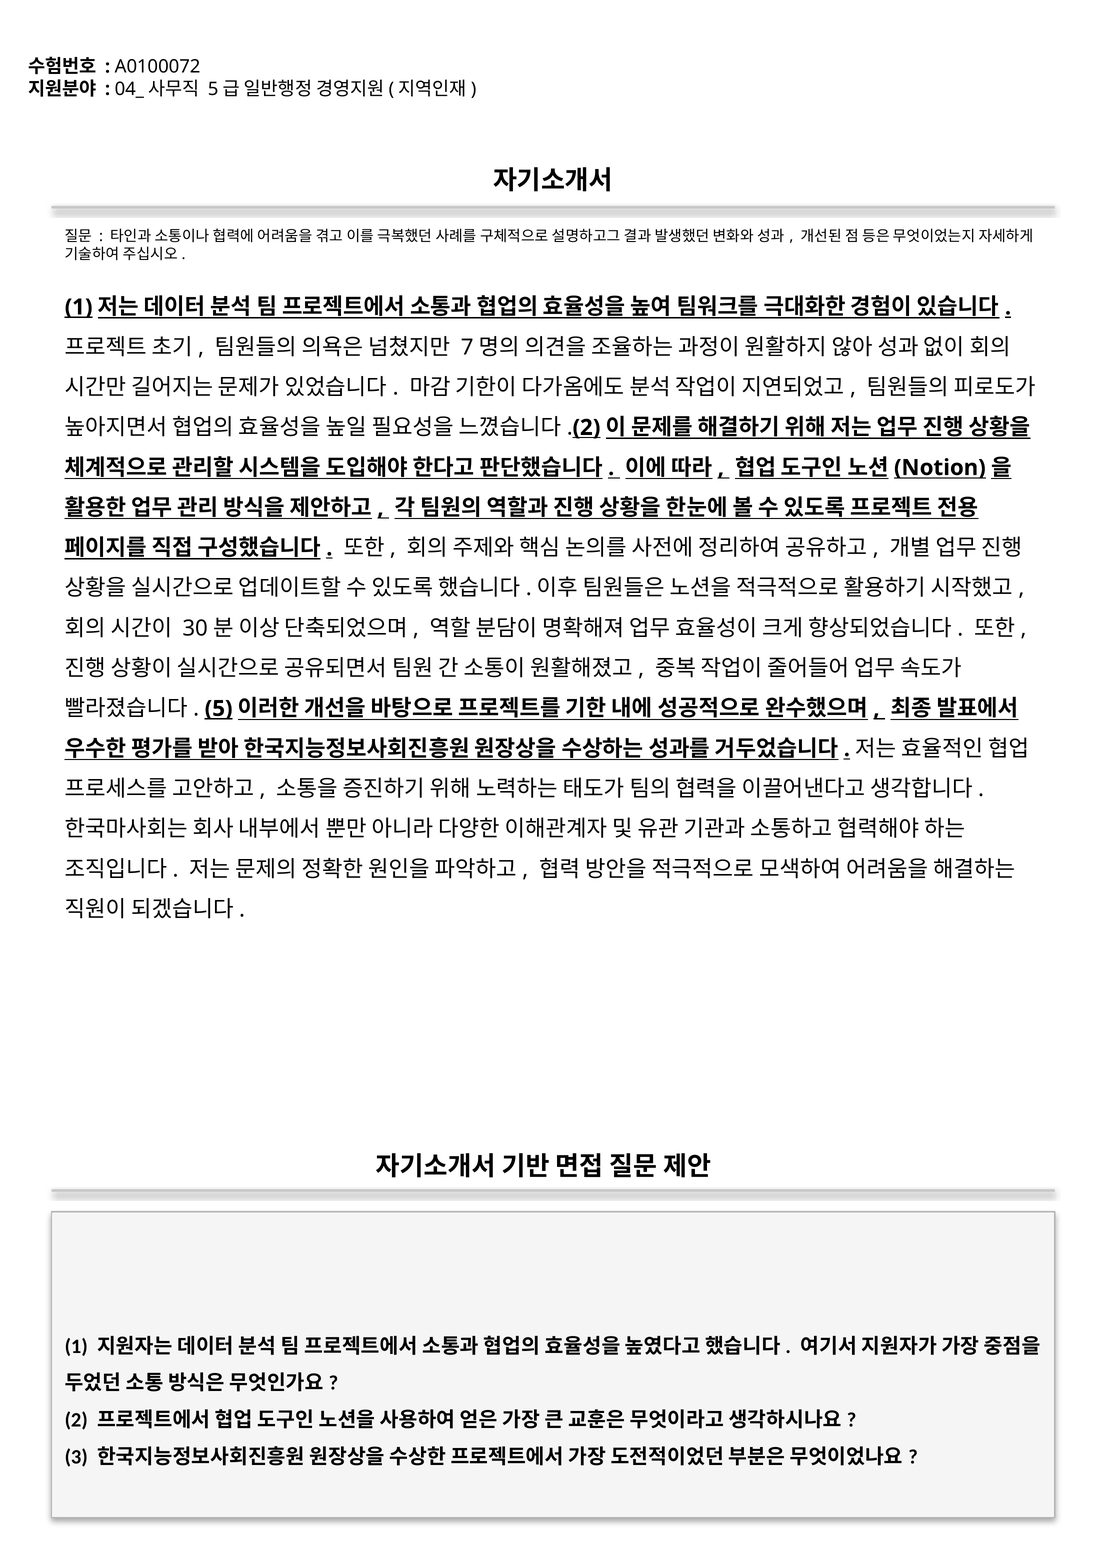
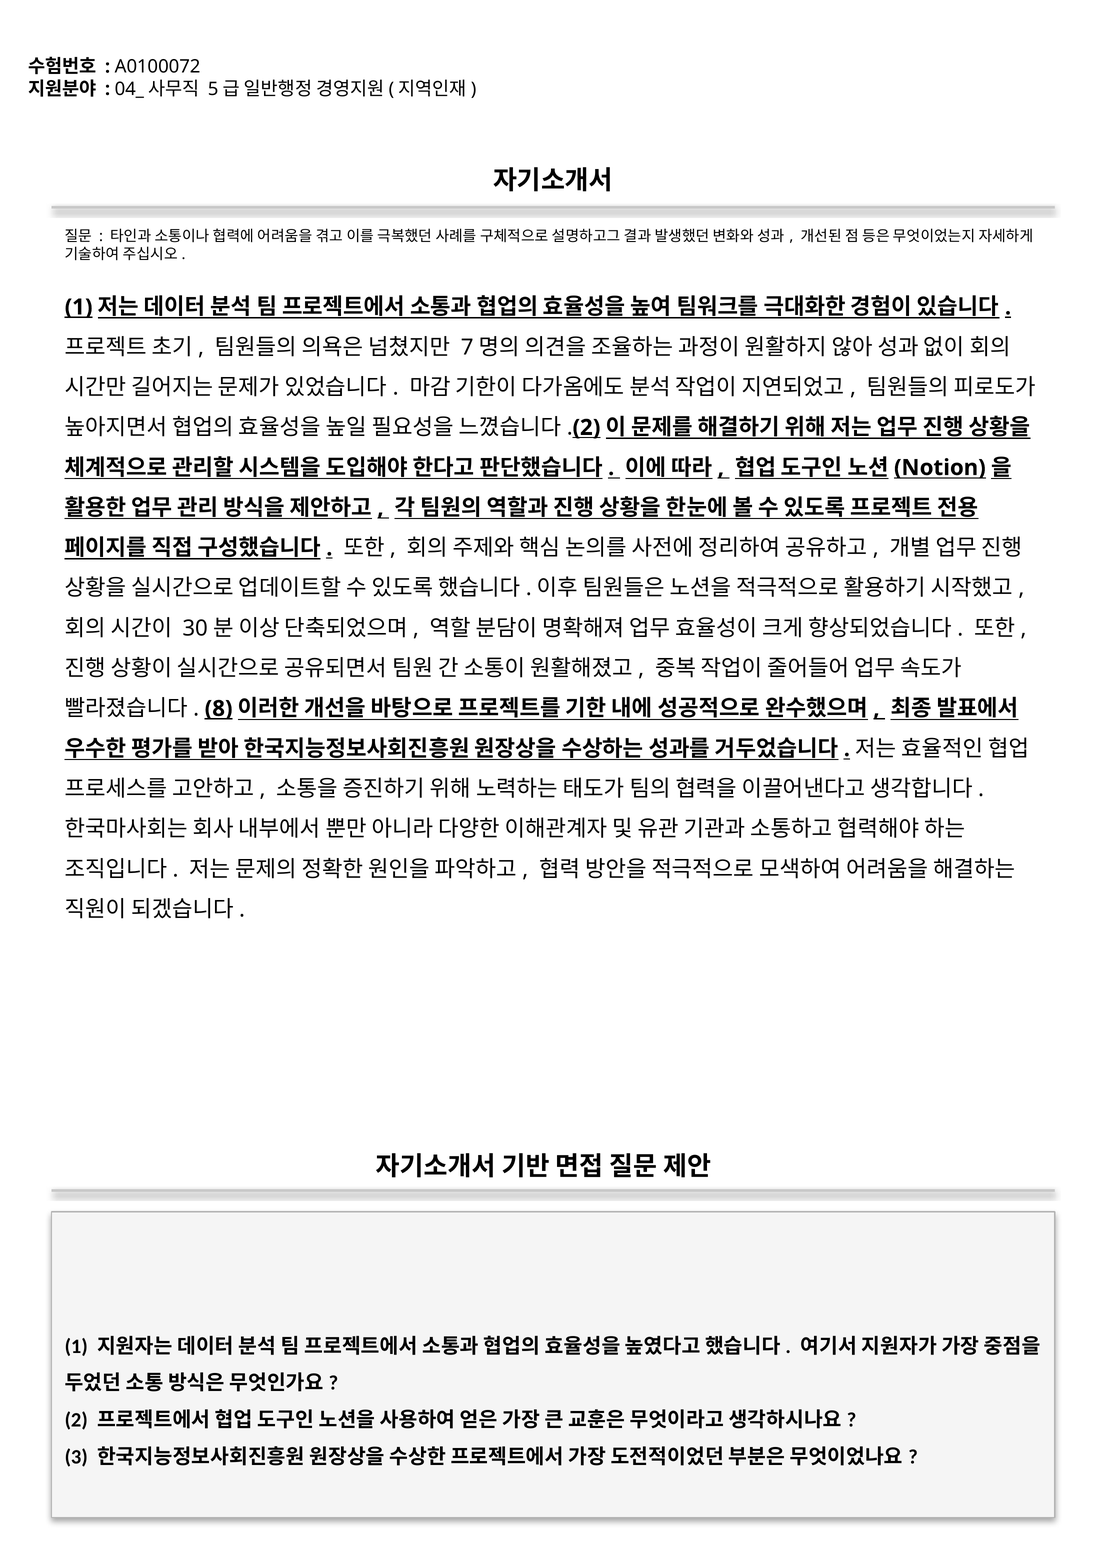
5: 5 -> 8
